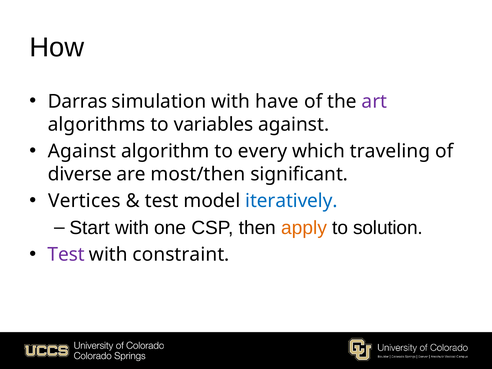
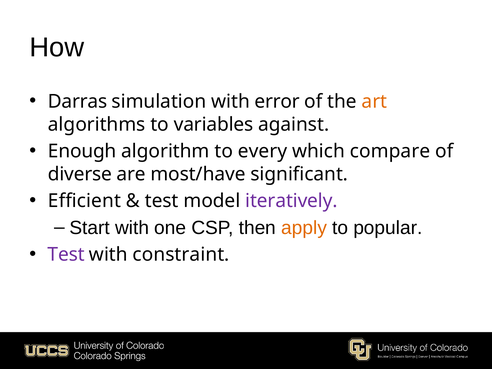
have: have -> error
art colour: purple -> orange
Against at (82, 151): Against -> Enough
traveling: traveling -> compare
most/then: most/then -> most/have
Vertices: Vertices -> Efficient
iteratively colour: blue -> purple
solution: solution -> popular
